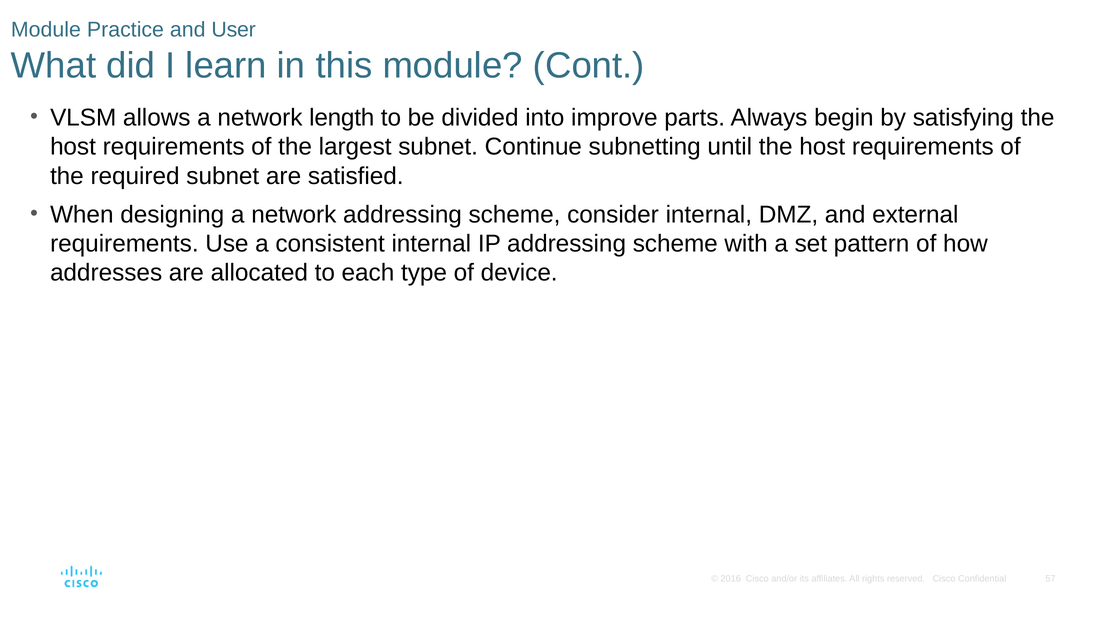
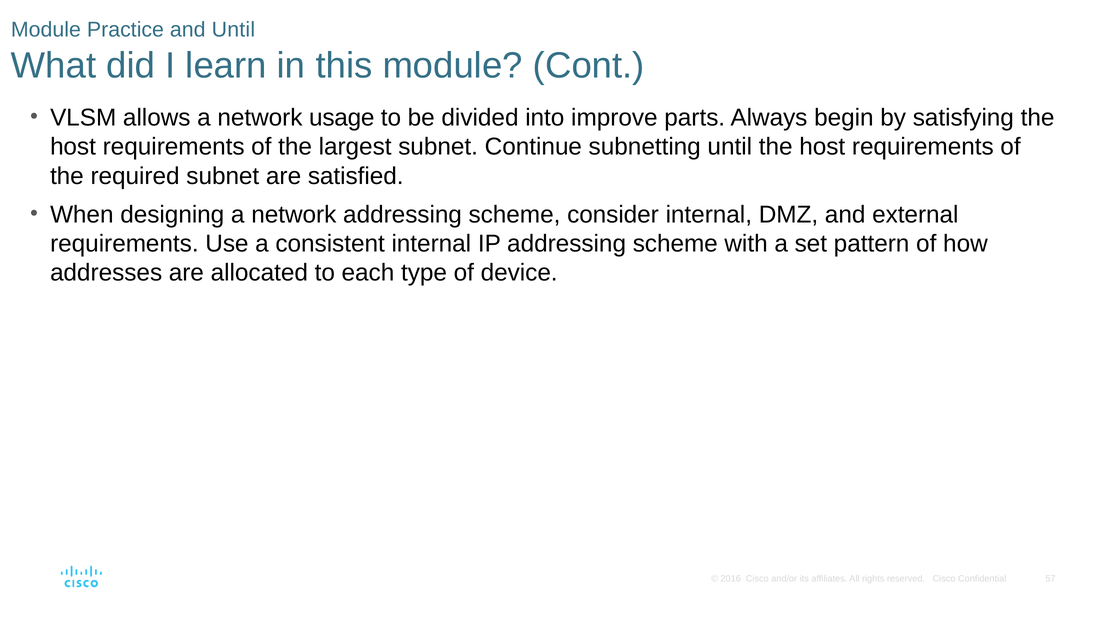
and User: User -> Until
length: length -> usage
